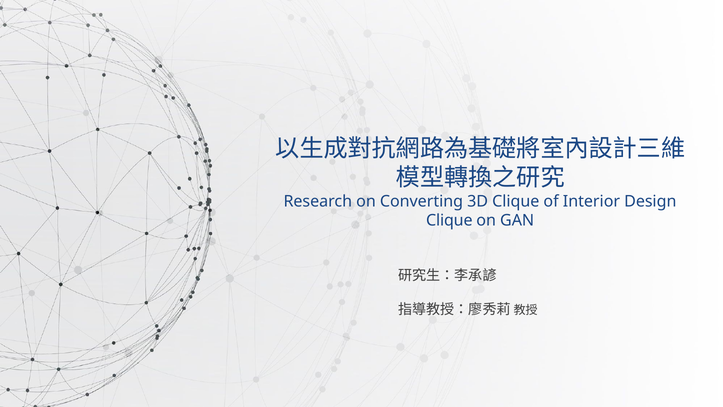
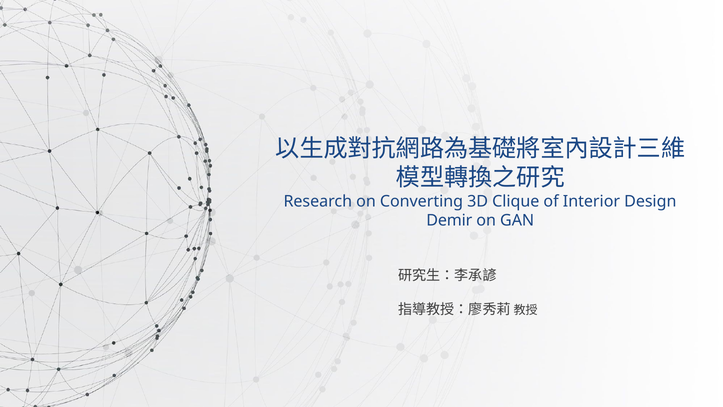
Clique at (449, 220): Clique -> Demir
